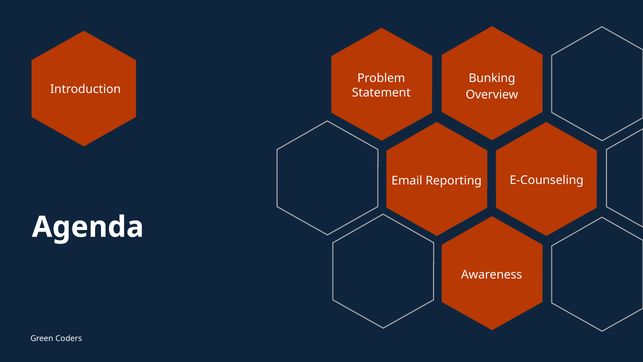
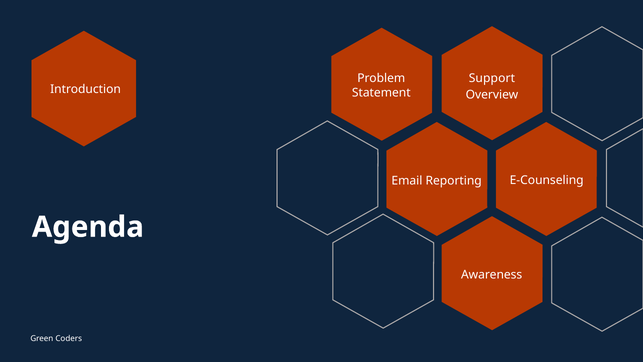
Bunking: Bunking -> Support
